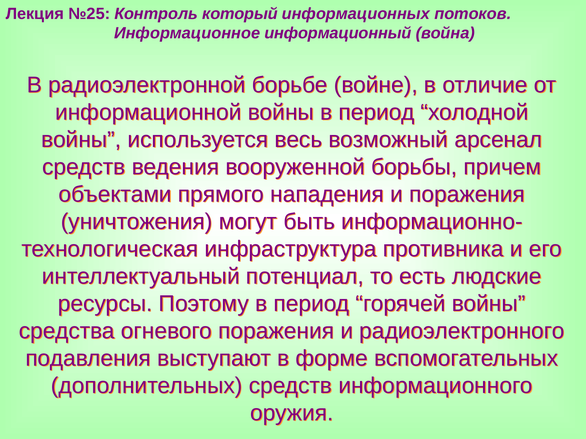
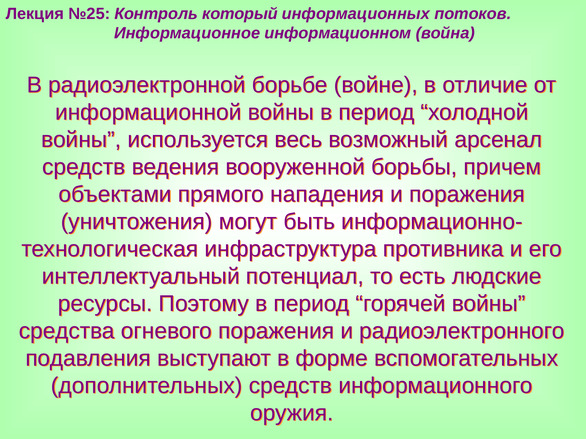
информационный: информационный -> информационном
